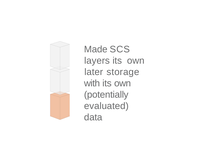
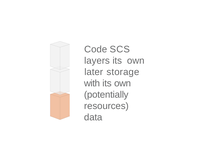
Made: Made -> Code
evaluated: evaluated -> resources
